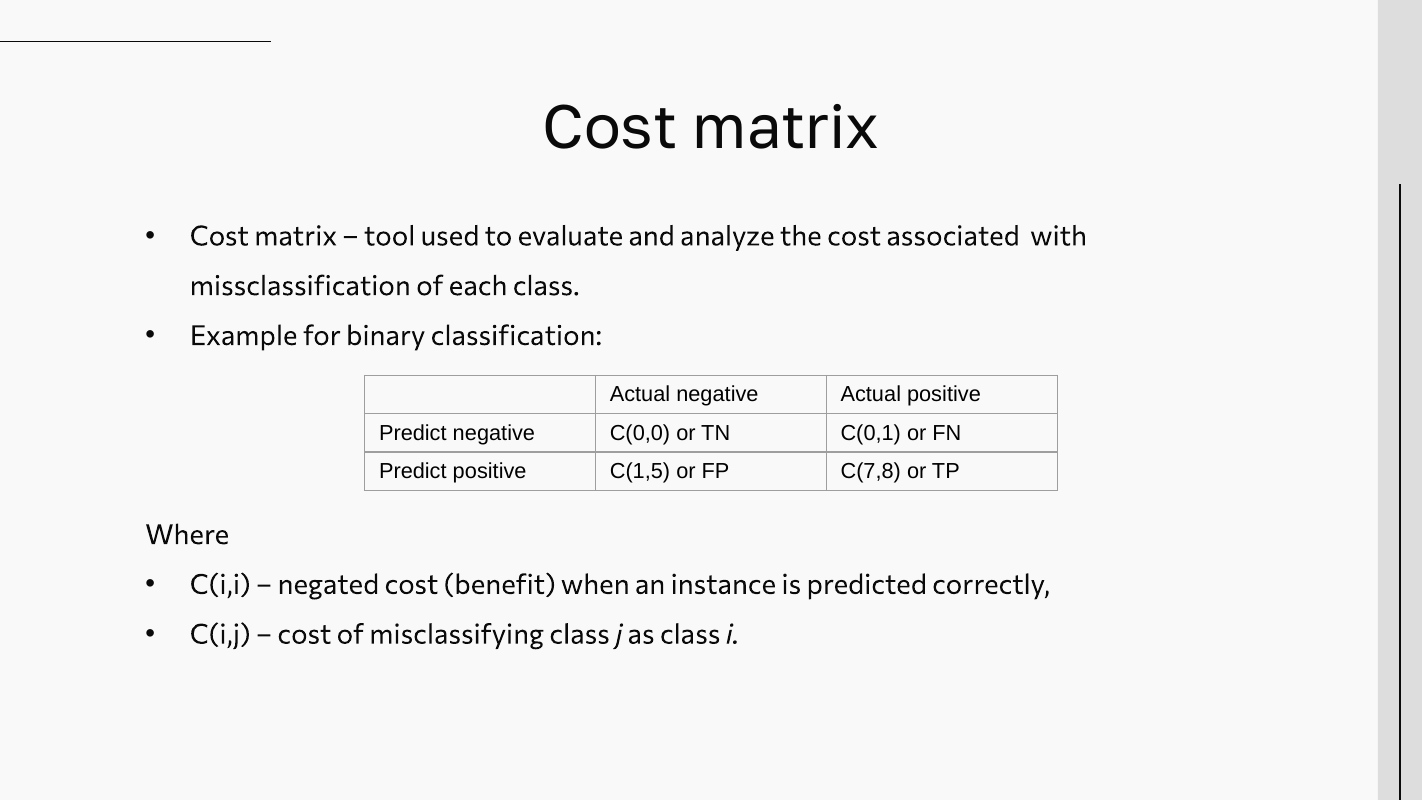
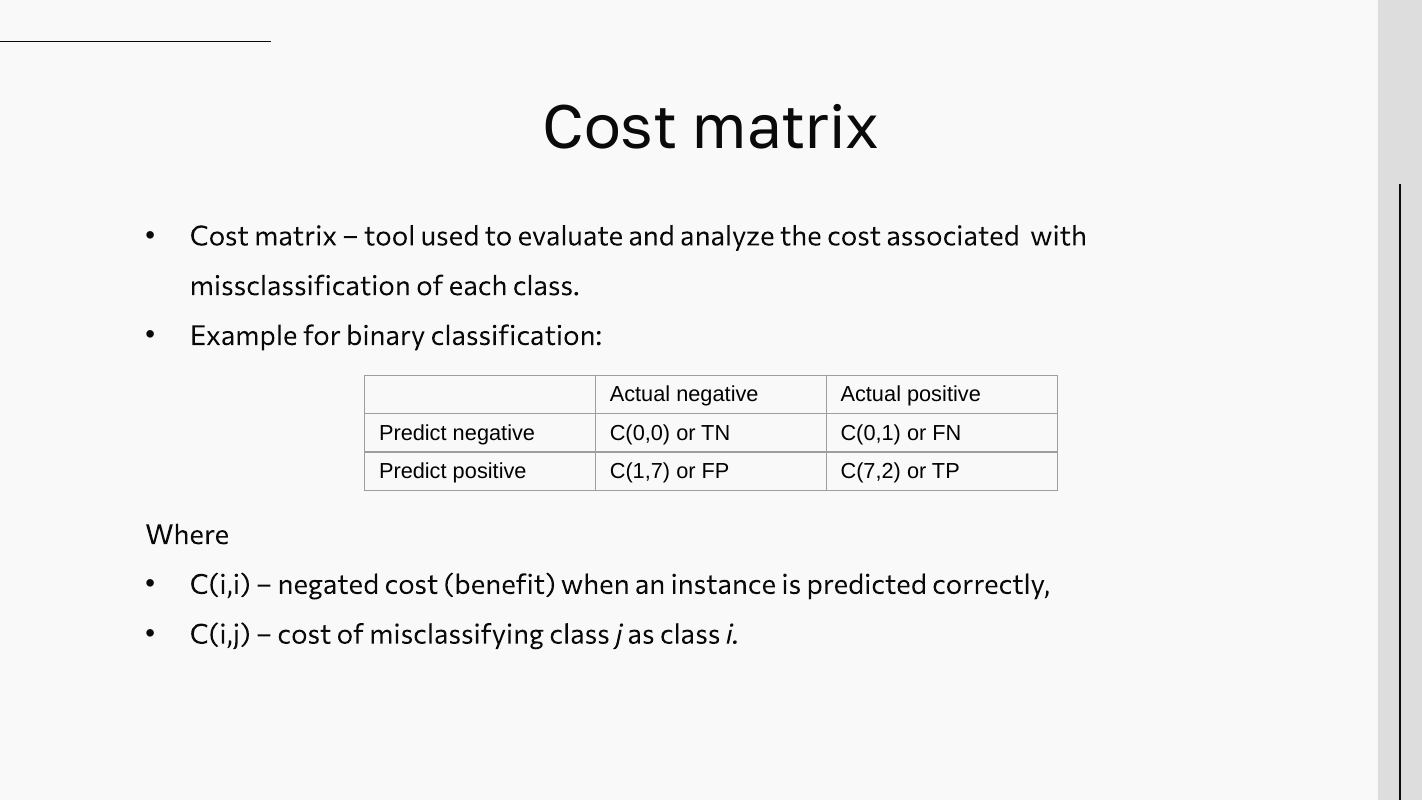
C(1,5: C(1,5 -> C(1,7
C(7,8: C(7,8 -> C(7,2
